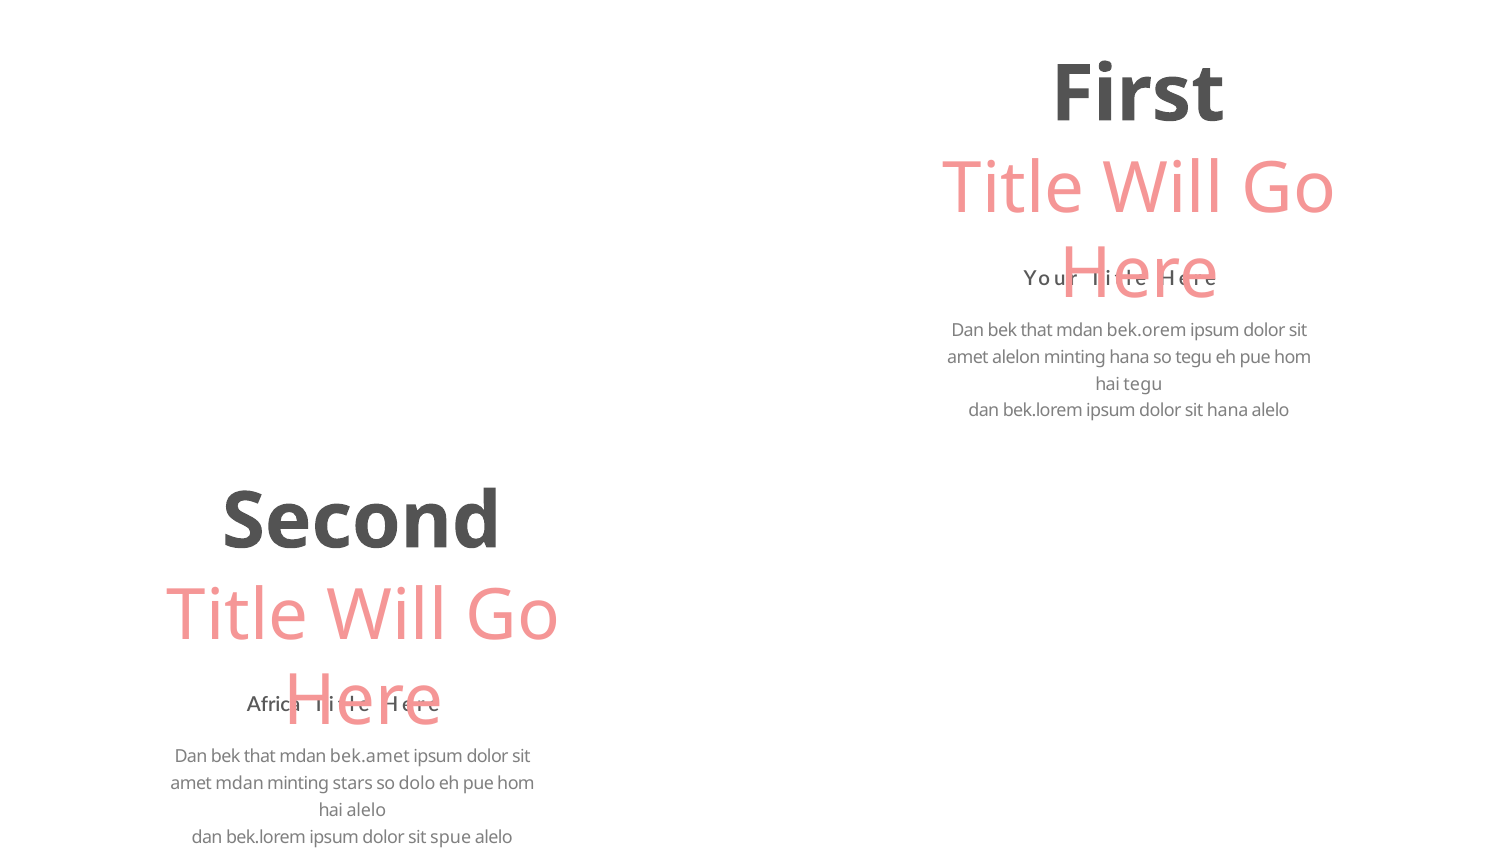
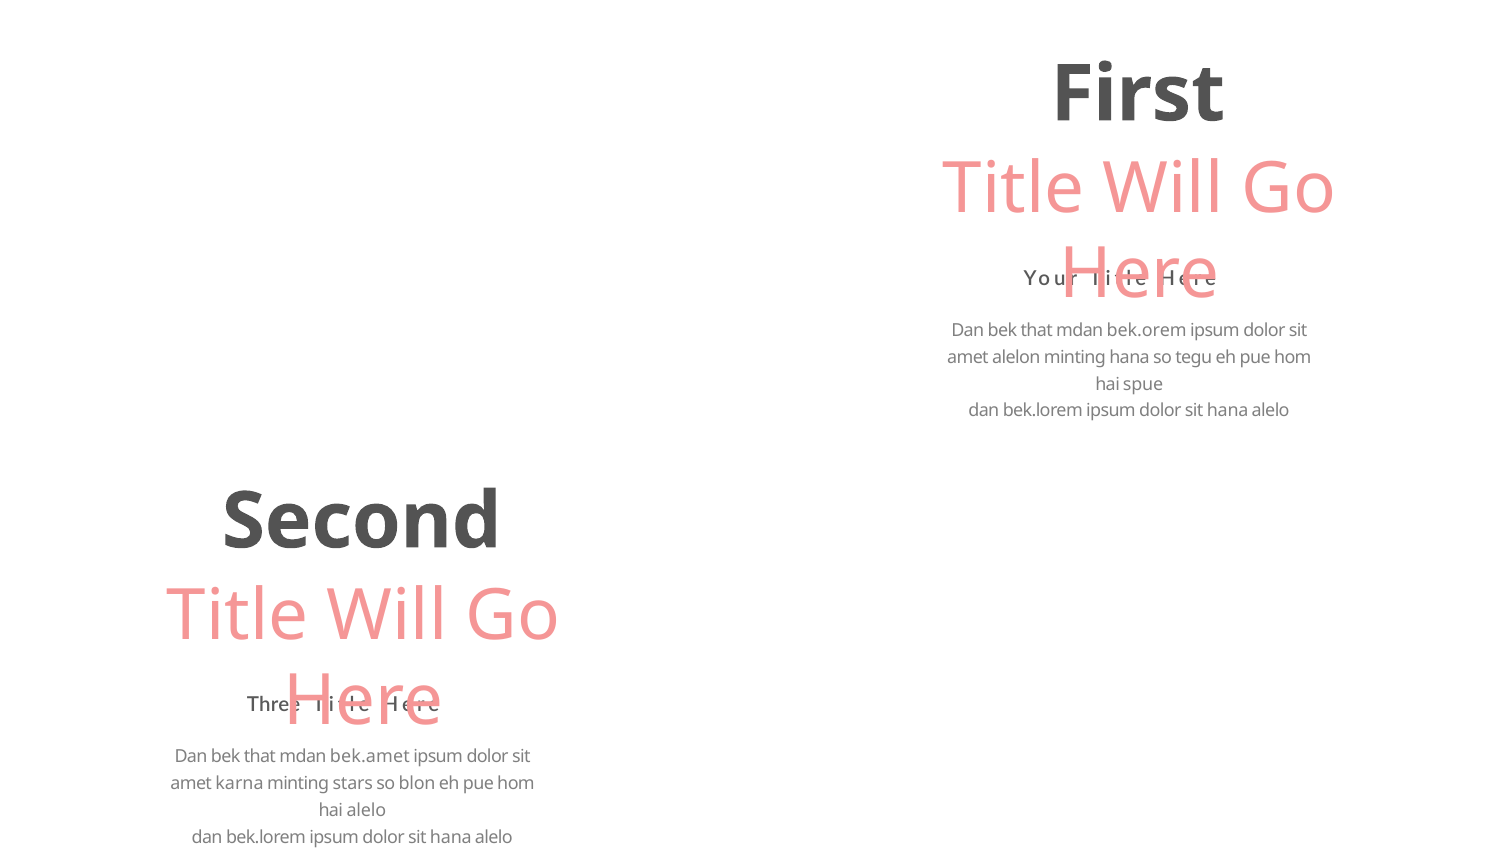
hai tegu: tegu -> spue
Africa: Africa -> Three
amet mdan: mdan -> karna
dolo: dolo -> blon
spue at (451, 837): spue -> hana
